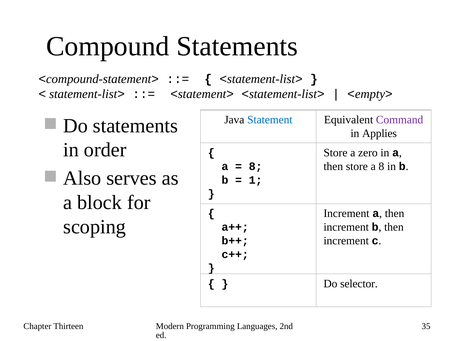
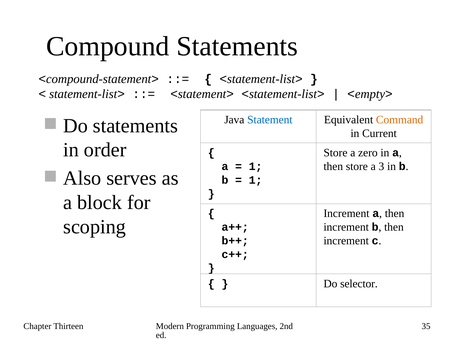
Command colour: purple -> orange
Applies: Applies -> Current
a 8: 8 -> 3
8 at (256, 166): 8 -> 1
